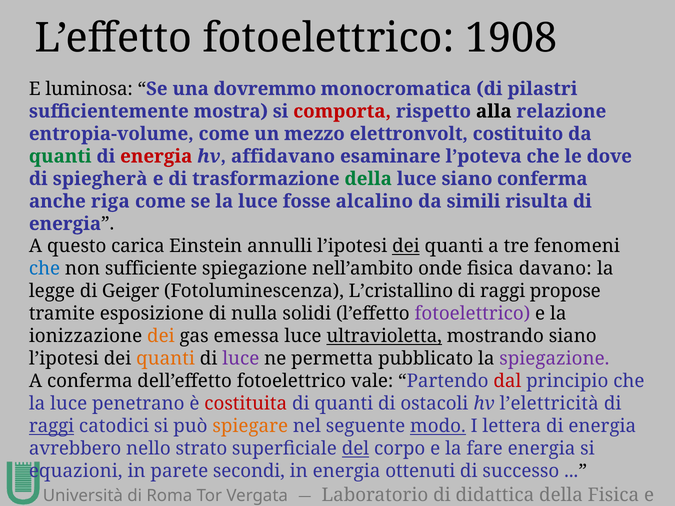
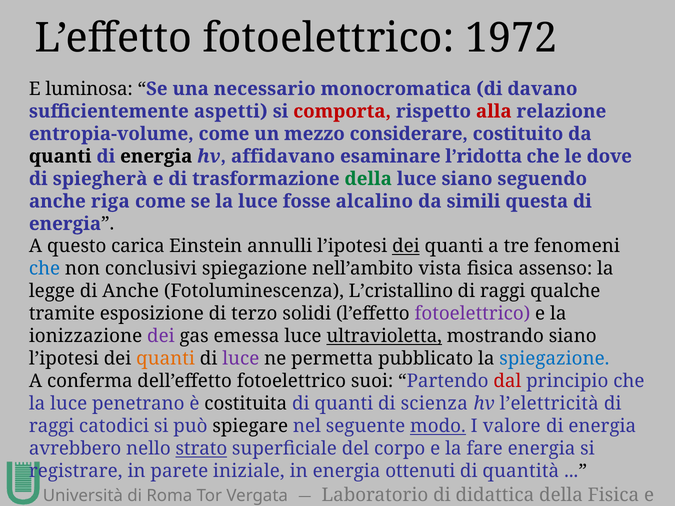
1908: 1908 -> 1972
dovremmo: dovremmo -> necessario
pilastri: pilastri -> davano
mostra: mostra -> aspetti
alla colour: black -> red
elettronvolt: elettronvolt -> considerare
quanti at (60, 156) colour: green -> black
energia at (156, 156) colour: red -> black
l’poteva: l’poteva -> l’ridotta
siano conferma: conferma -> seguendo
risulta: risulta -> questa
sufficiente: sufficiente -> conclusivi
onde: onde -> vista
davano: davano -> assenso
di Geiger: Geiger -> Anche
propose: propose -> qualche
nulla: nulla -> terzo
dei at (161, 336) colour: orange -> purple
spiegazione at (554, 359) colour: purple -> blue
vale: vale -> suoi
costituita colour: red -> black
ostacoli: ostacoli -> scienza
raggi at (52, 426) underline: present -> none
spiegare colour: orange -> black
lettera: lettera -> valore
strato underline: none -> present
del underline: present -> none
equazioni: equazioni -> registrare
secondi: secondi -> iniziale
successo: successo -> quantità
